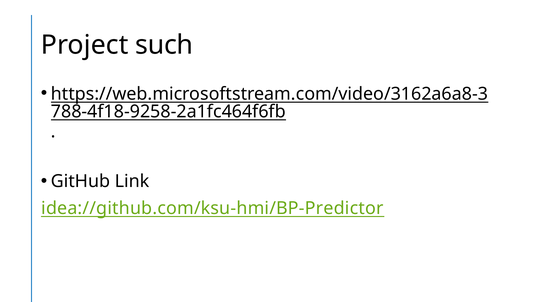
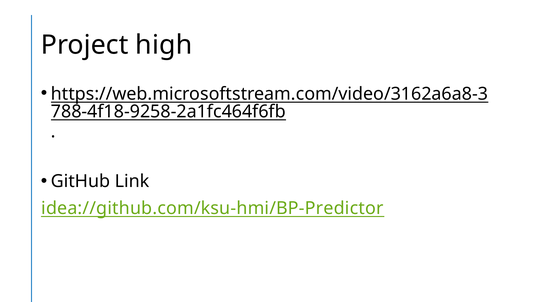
such: such -> high
